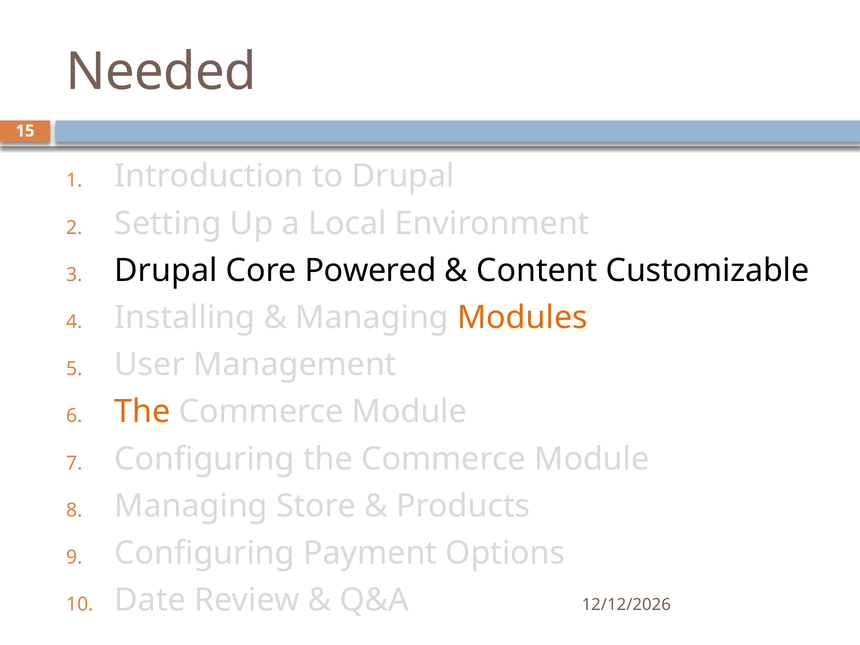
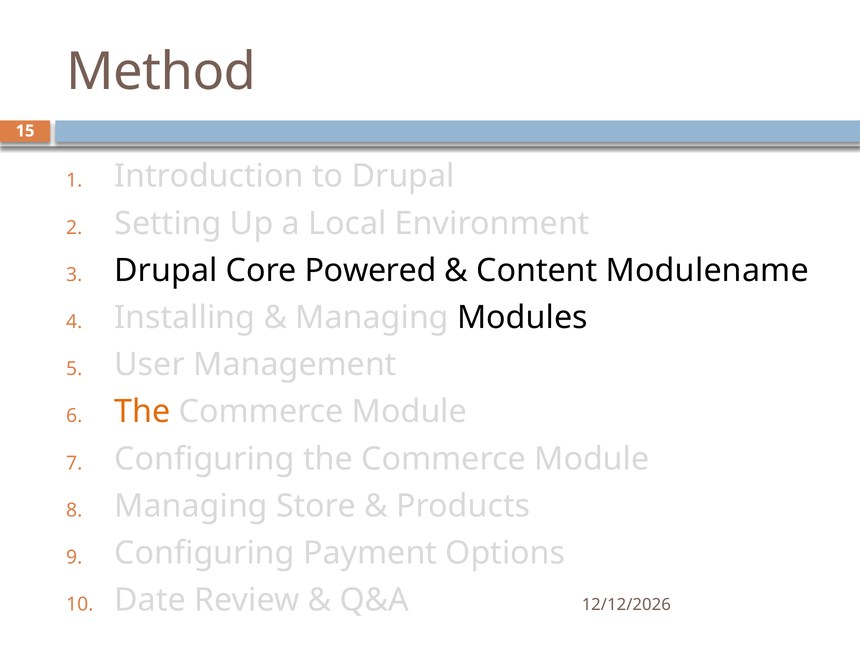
Needed: Needed -> Method
Customizable: Customizable -> Modulename
Modules colour: orange -> black
